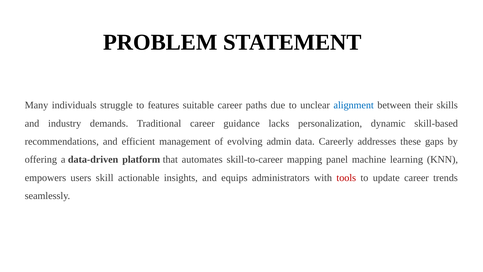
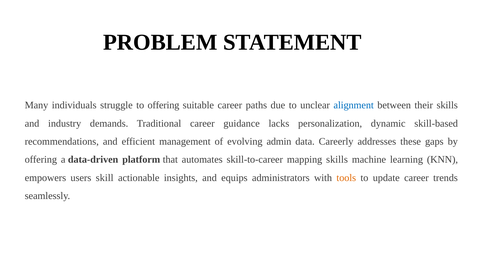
to features: features -> offering
mapping panel: panel -> skills
tools colour: red -> orange
